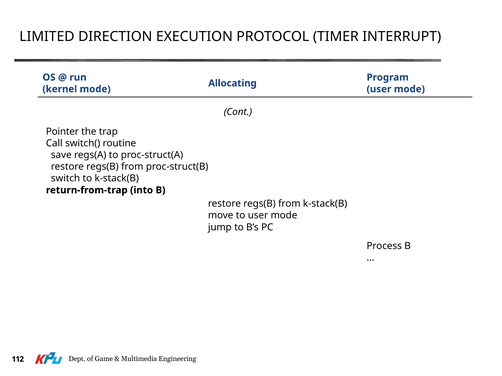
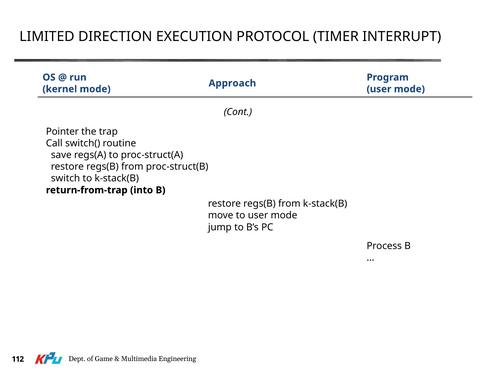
Allocating: Allocating -> Approach
